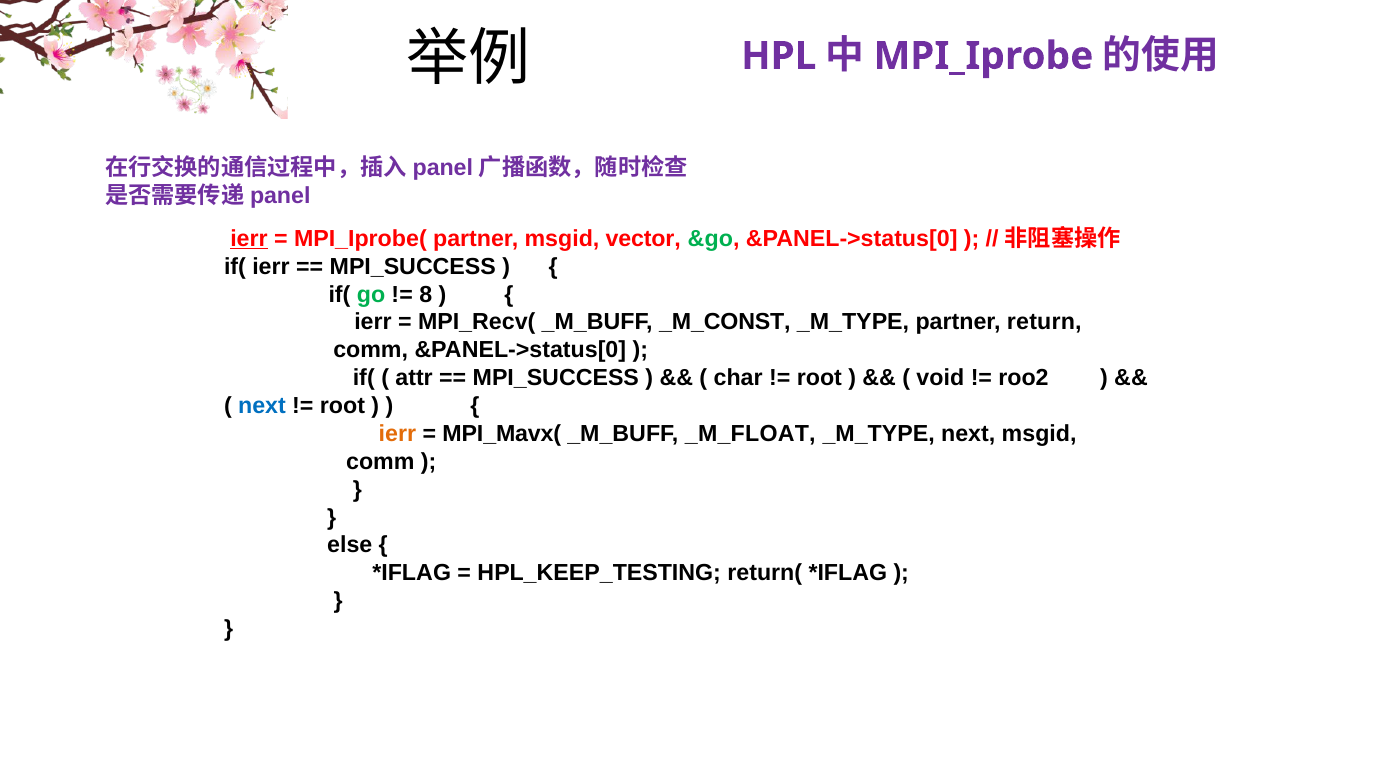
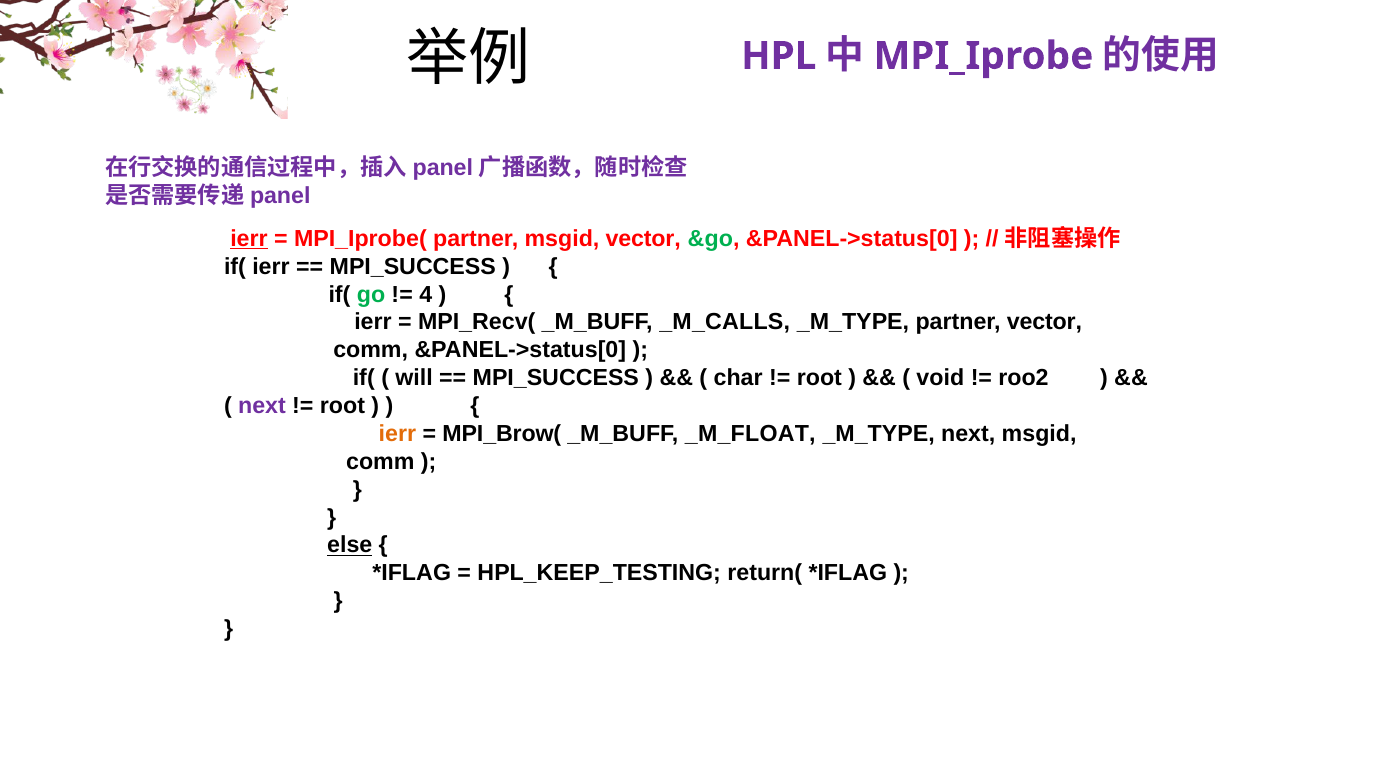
8: 8 -> 4
_M_CONST: _M_CONST -> _M_CALLS
partner return: return -> vector
attr: attr -> will
next at (262, 406) colour: blue -> purple
MPI_Mavx(: MPI_Mavx( -> MPI_Brow(
else underline: none -> present
